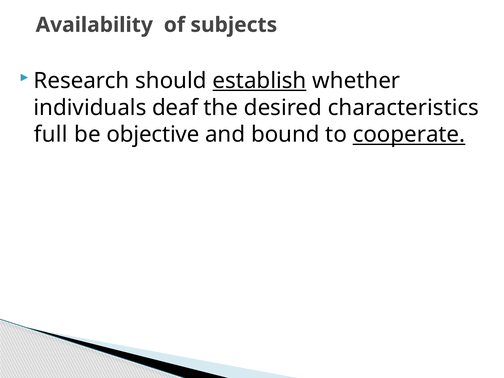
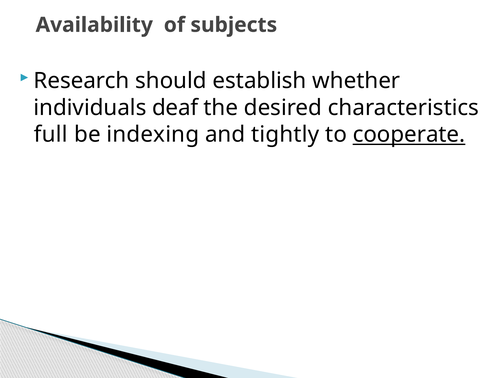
establish underline: present -> none
objective: objective -> indexing
bound: bound -> tightly
